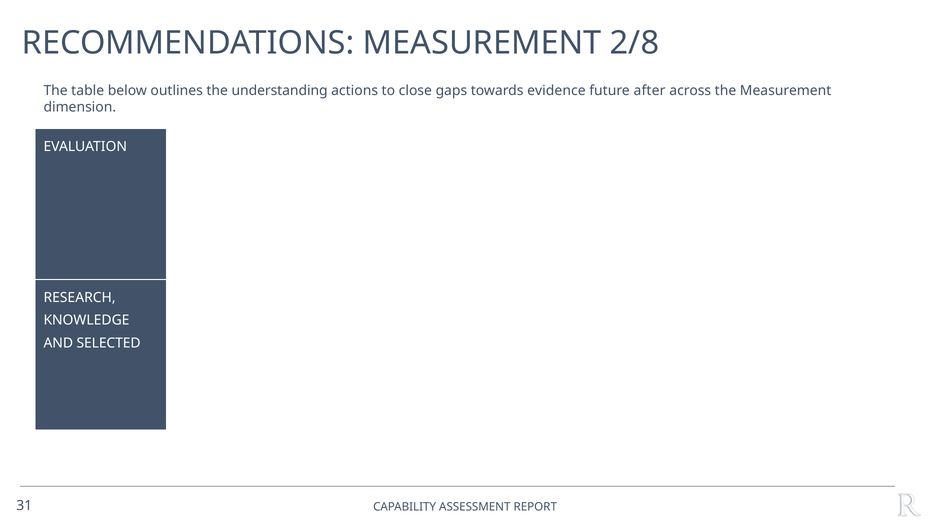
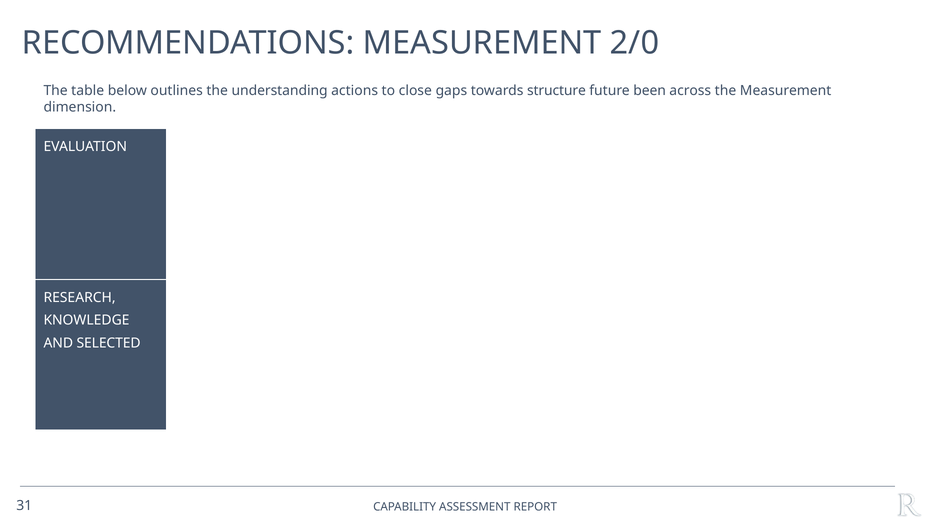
2/8: 2/8 -> 2/0
evidence: evidence -> structure
after: after -> been
